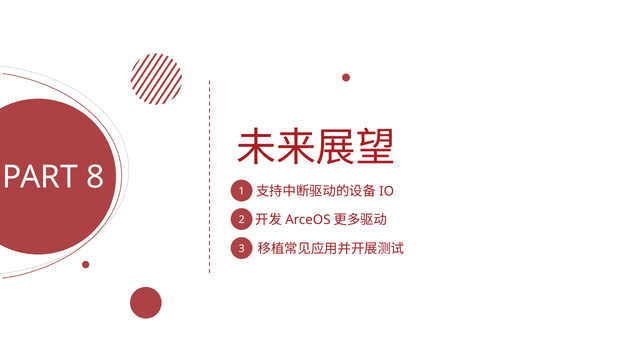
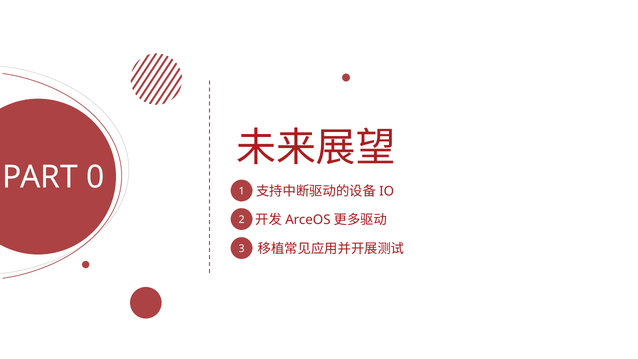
8: 8 -> 0
